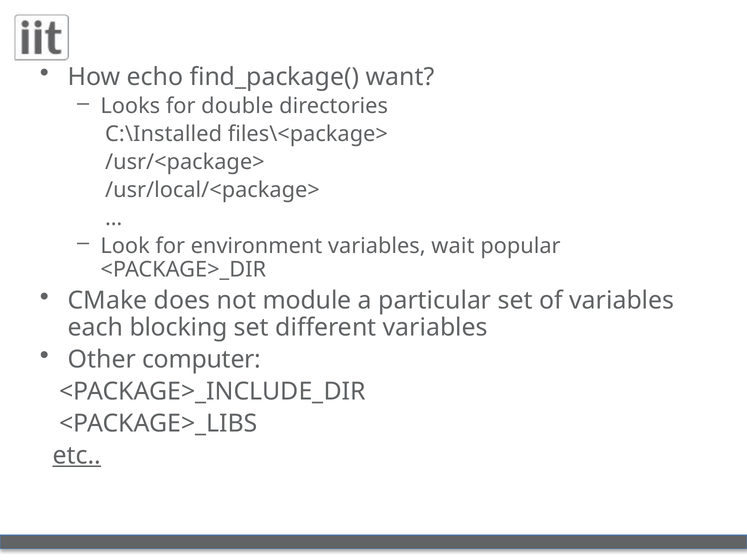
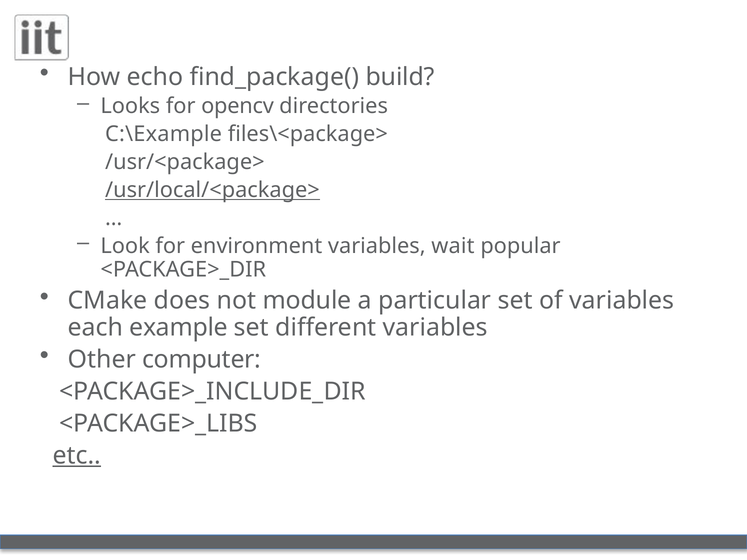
want: want -> build
double: double -> opencv
C:\Installed: C:\Installed -> C:\Example
/usr/local/<package> underline: none -> present
blocking: blocking -> example
